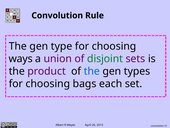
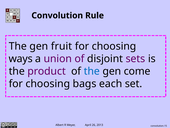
type: type -> fruit
disjoint colour: green -> black
types: types -> come
